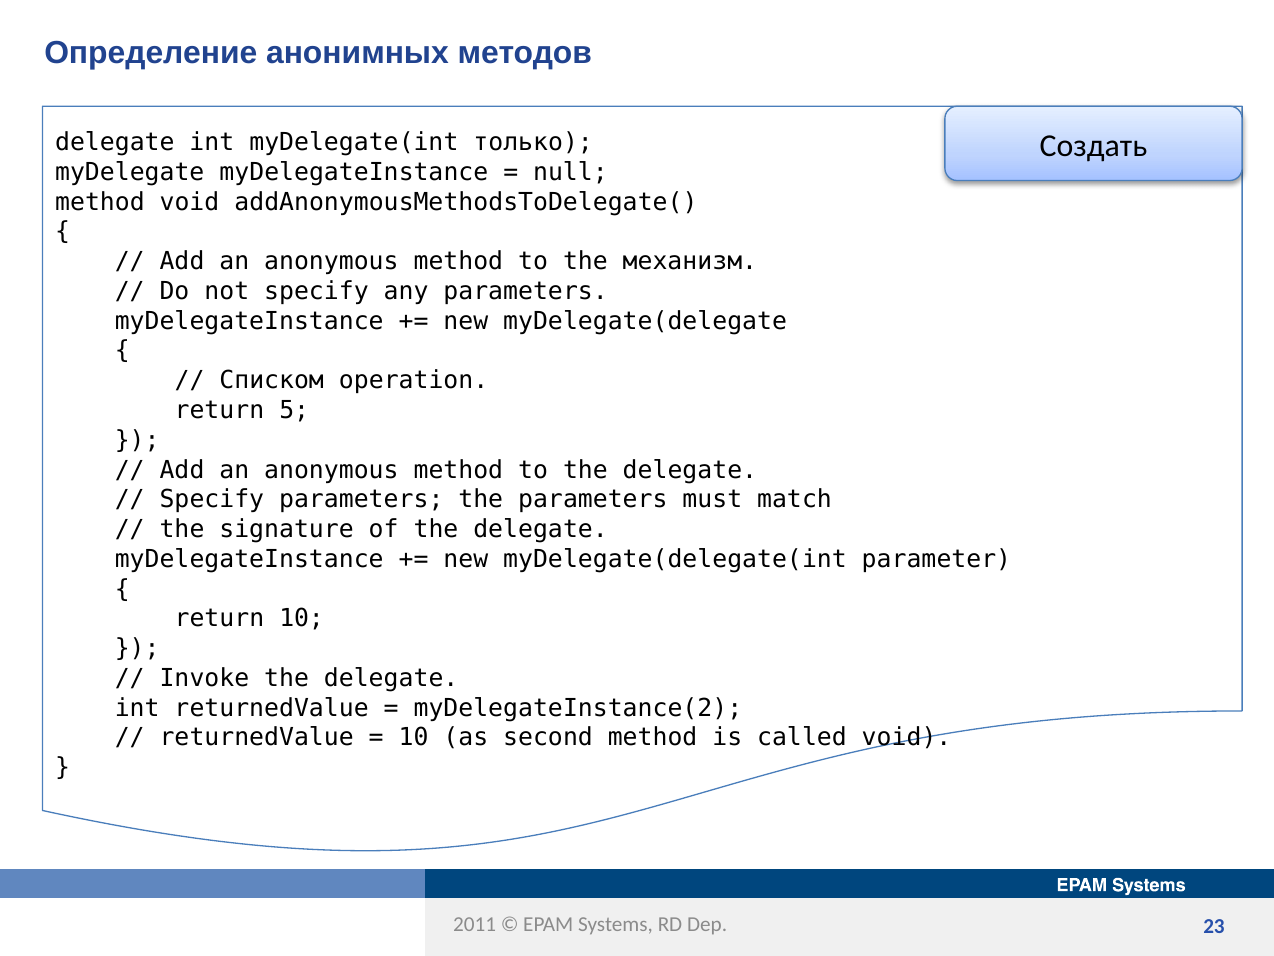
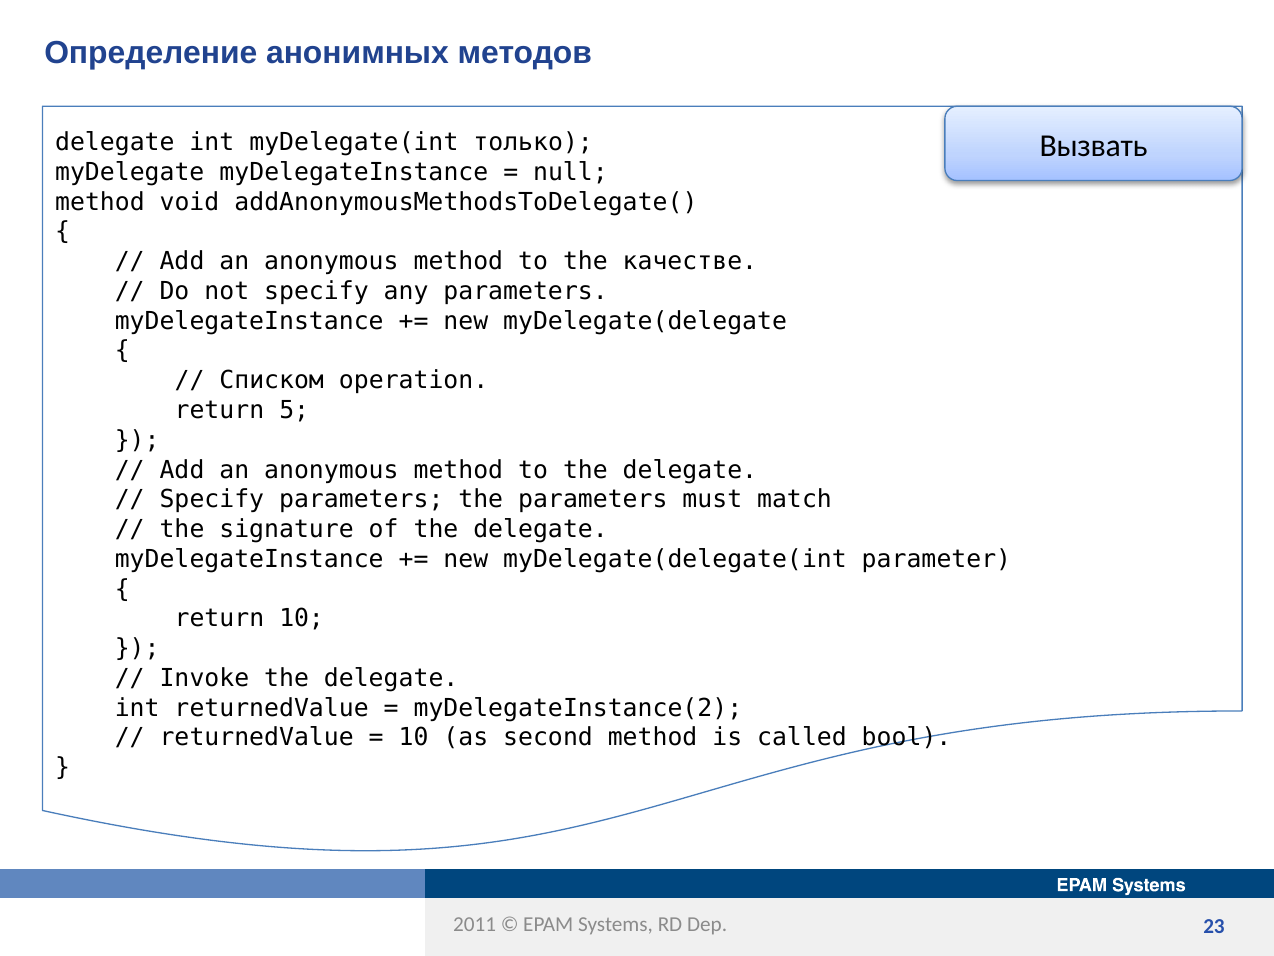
Создать: Создать -> Вызвать
механизм: механизм -> качестве
called void: void -> bool
